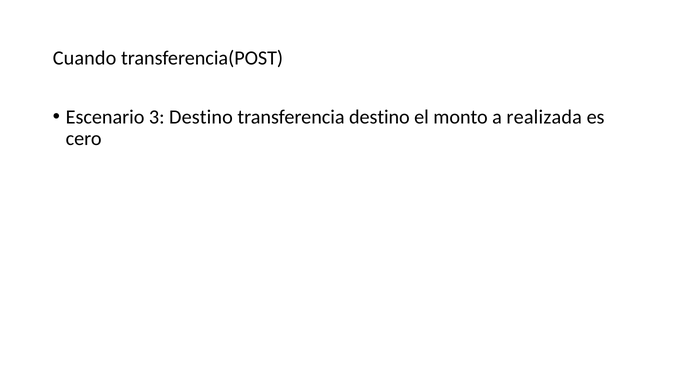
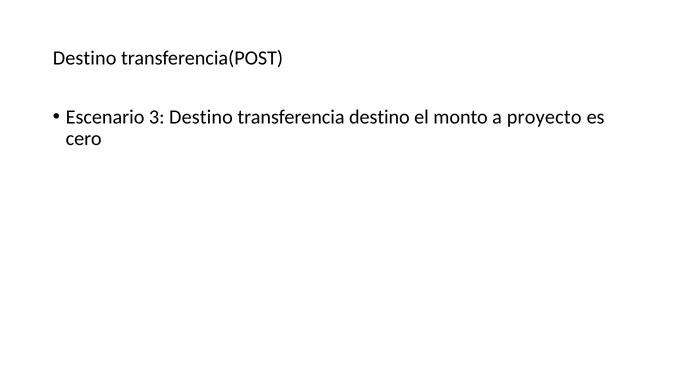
Cuando at (85, 58): Cuando -> Destino
realizada: realizada -> proyecto
